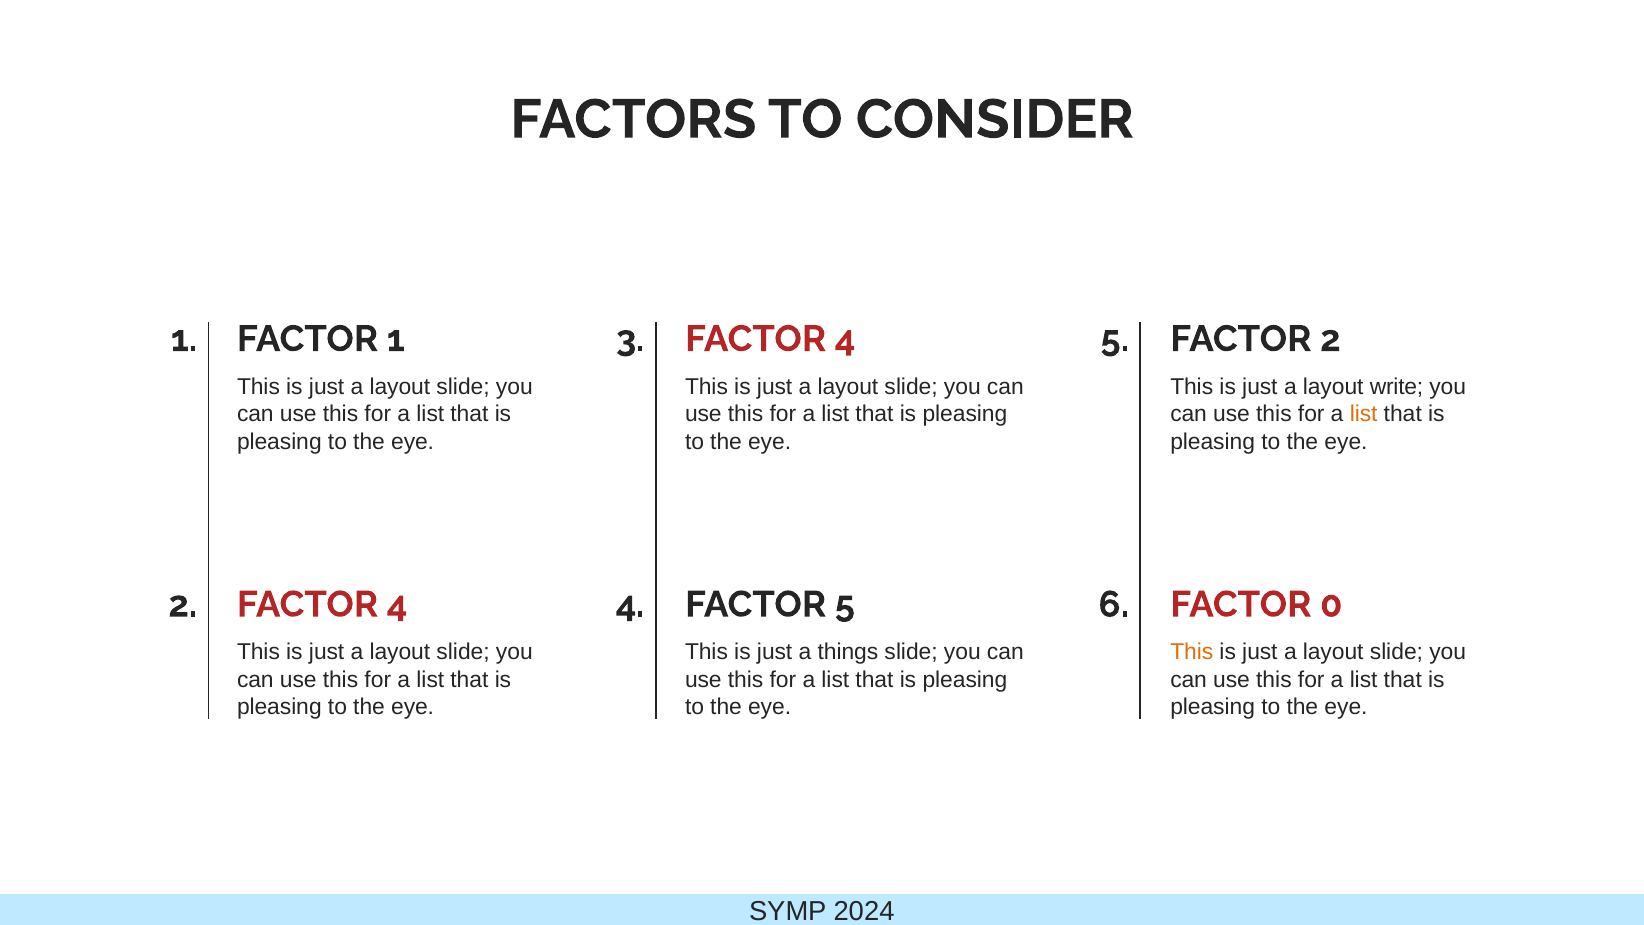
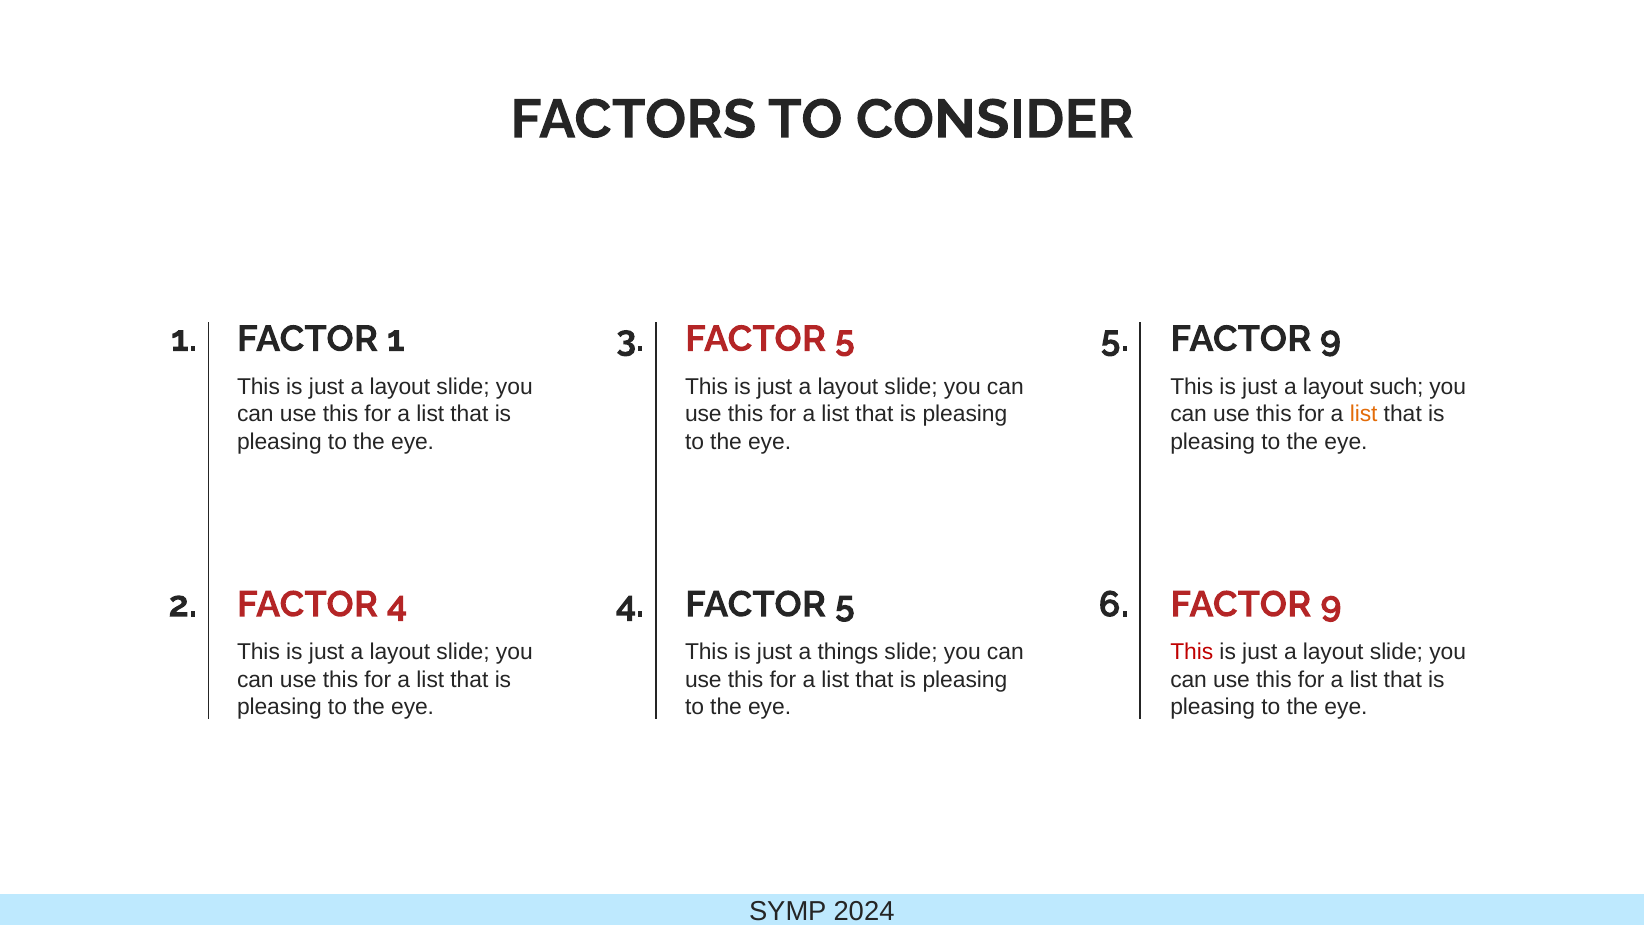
1 FACTOR 4: 4 -> 5
2 at (1330, 339): 2 -> 9
write: write -> such
0 at (1331, 604): 0 -> 9
This at (1192, 652) colour: orange -> red
